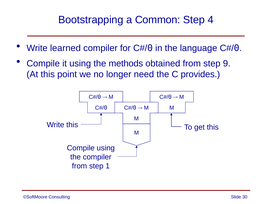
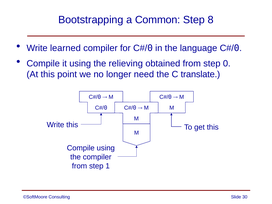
4: 4 -> 8
methods: methods -> relieving
9: 9 -> 0
provides: provides -> translate
